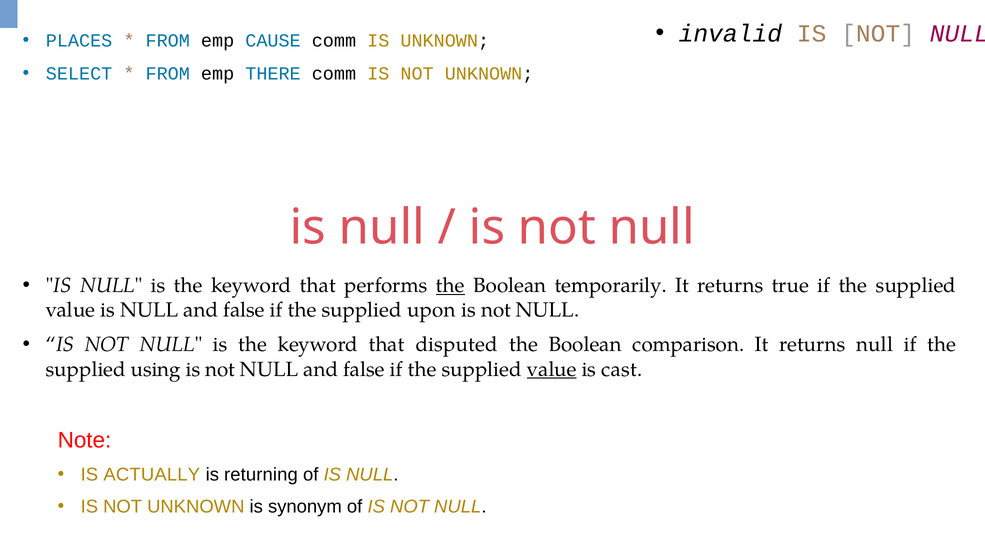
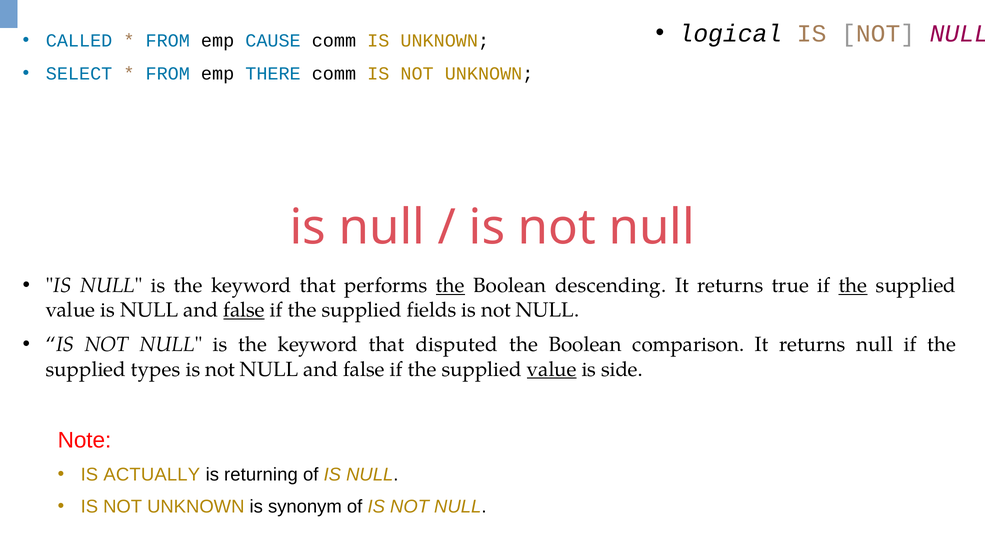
invalid: invalid -> logical
PLACES: PLACES -> CALLED
temporarily: temporarily -> descending
the at (853, 286) underline: none -> present
false at (244, 310) underline: none -> present
upon: upon -> fields
using: using -> types
cast: cast -> side
